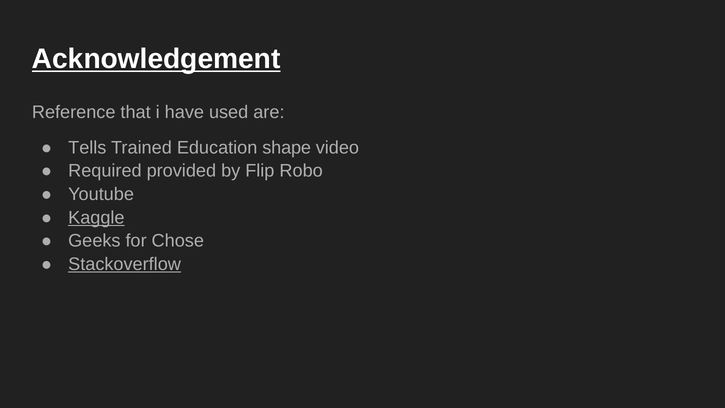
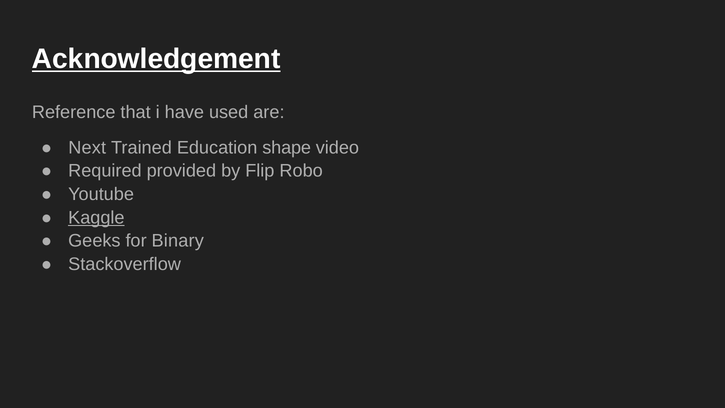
Tells: Tells -> Next
Chose: Chose -> Binary
Stackoverflow underline: present -> none
